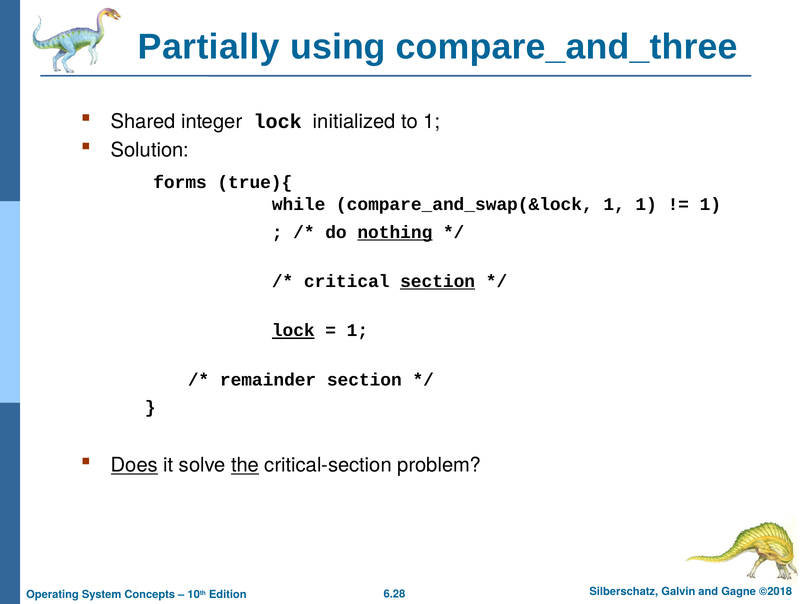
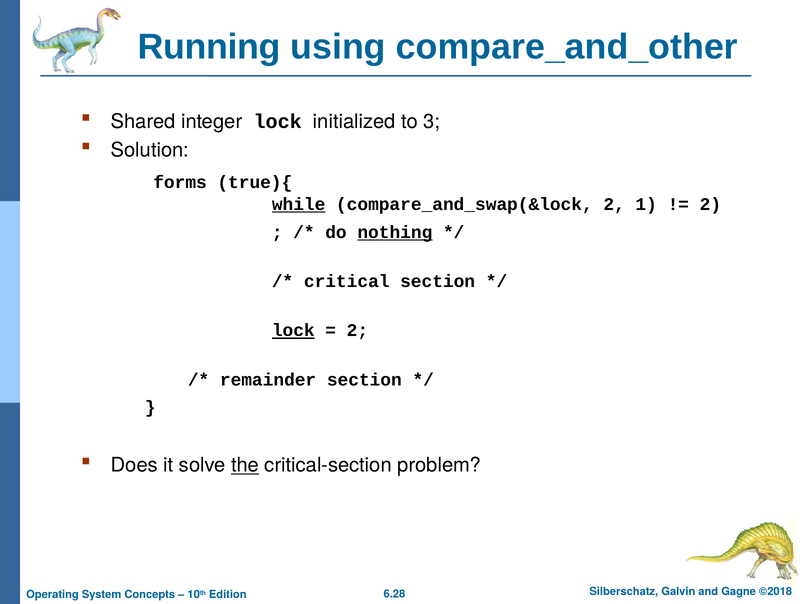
Partially: Partially -> Running
compare_and_three: compare_and_three -> compare_and_other
to 1: 1 -> 3
while underline: none -> present
compare_and_swap(&lock 1: 1 -> 2
1 at (710, 204): 1 -> 2
section at (438, 281) underline: present -> none
1 at (357, 330): 1 -> 2
Does underline: present -> none
